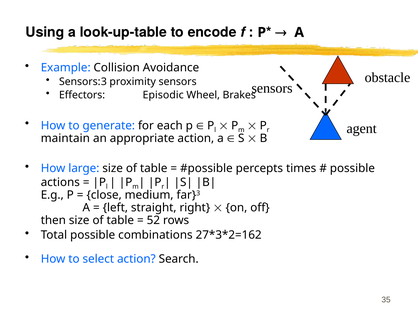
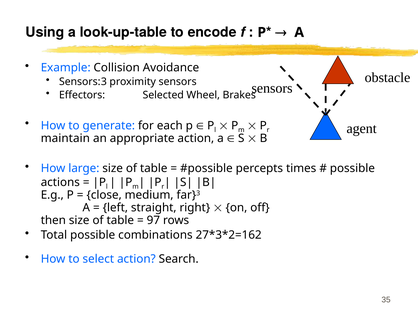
Episodic: Episodic -> Selected
52: 52 -> 97
